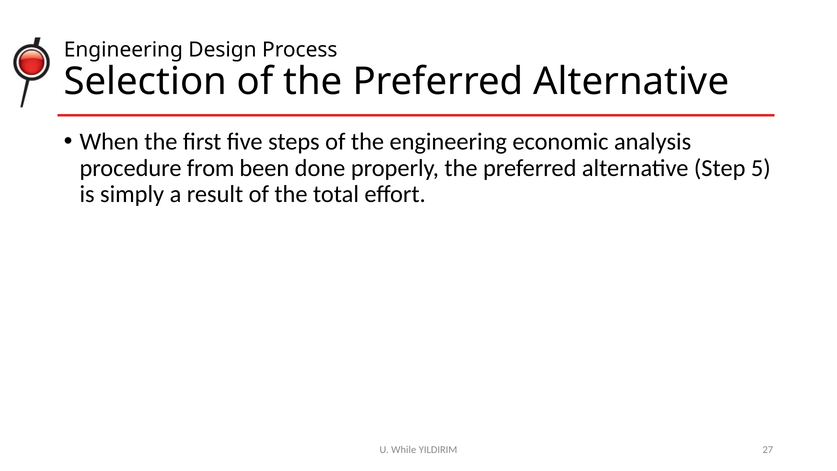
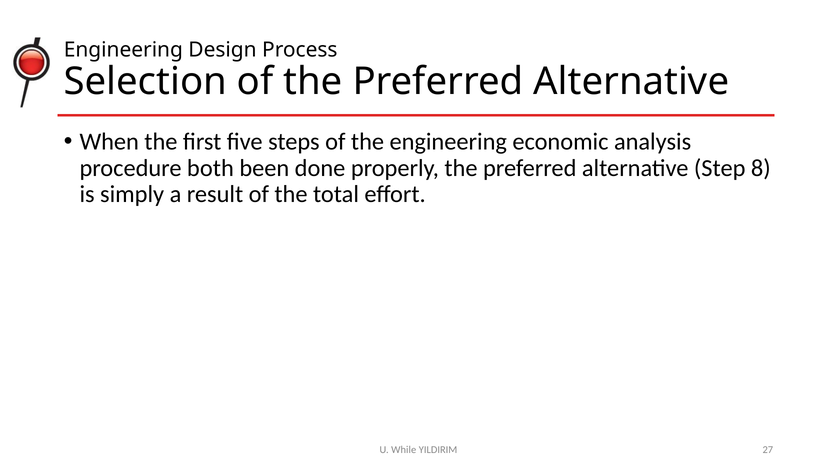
from: from -> both
5: 5 -> 8
